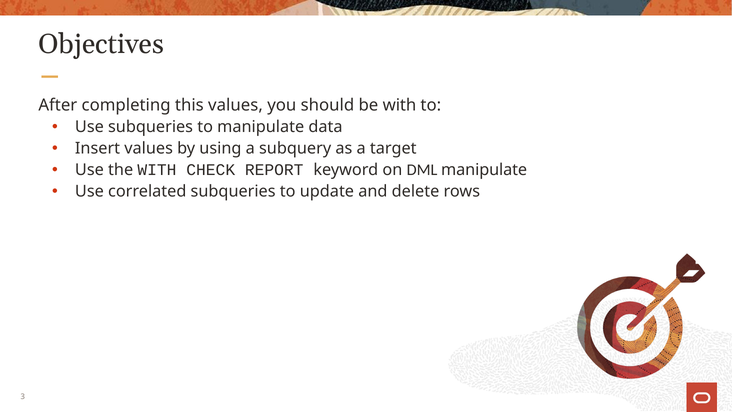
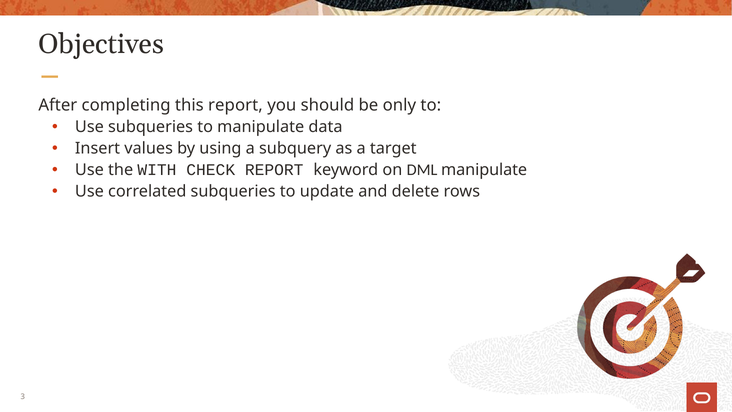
this values: values -> report
be with: with -> only
